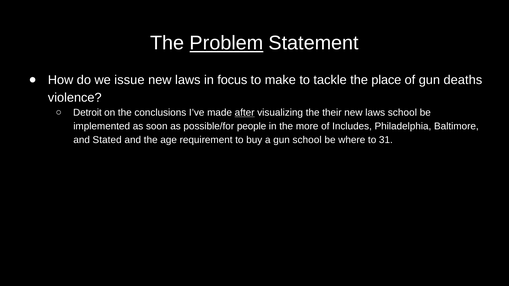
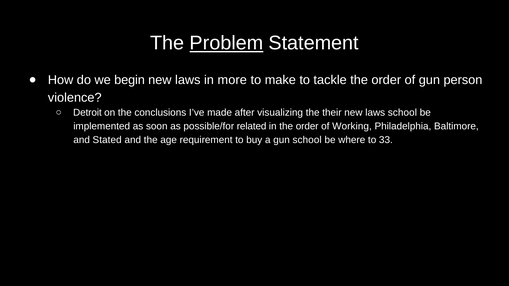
issue: issue -> begin
focus: focus -> more
tackle the place: place -> order
deaths: deaths -> person
after underline: present -> none
people: people -> related
in the more: more -> order
Includes: Includes -> Working
31: 31 -> 33
